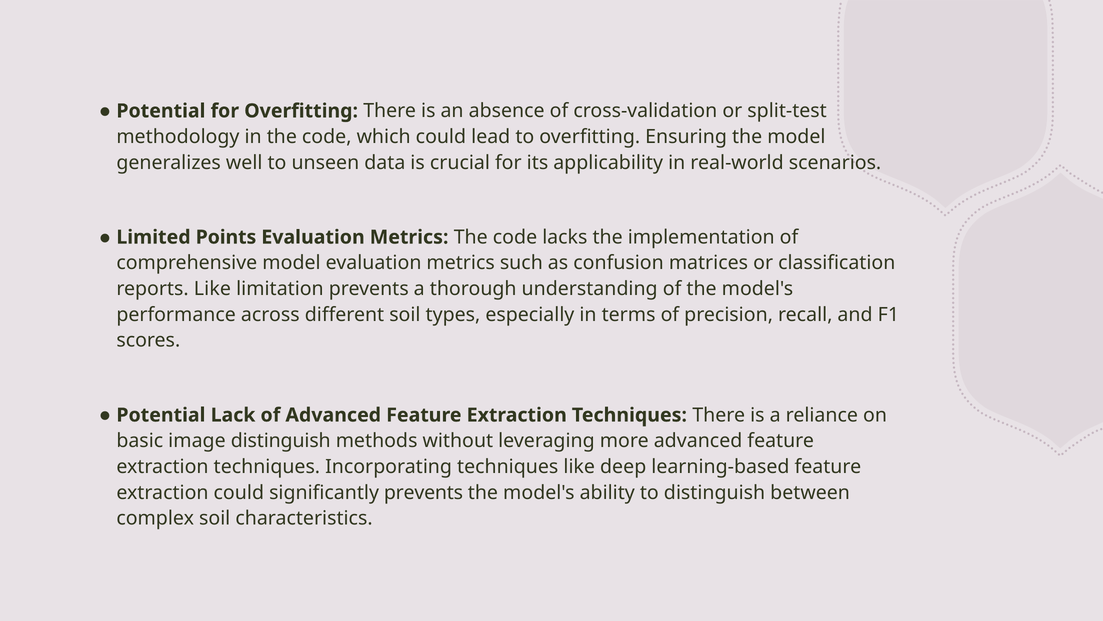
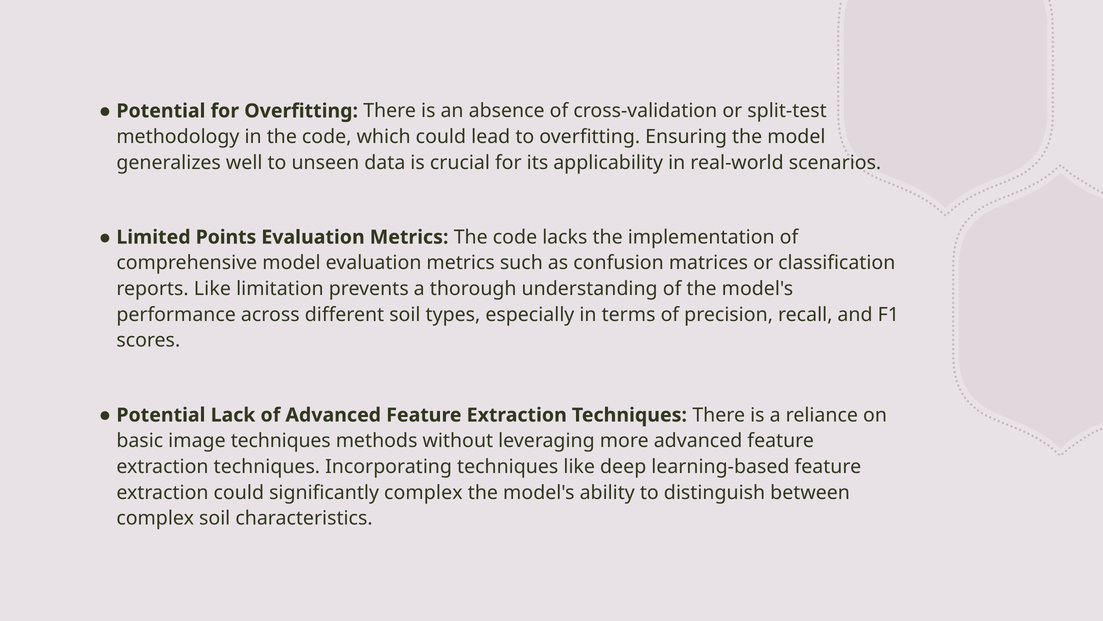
image distinguish: distinguish -> techniques
significantly prevents: prevents -> complex
